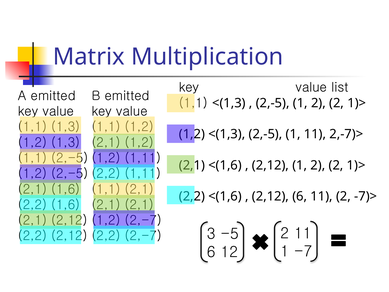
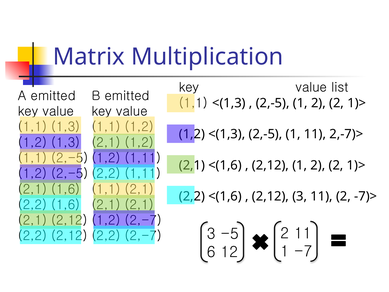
2,12 6: 6 -> 3
